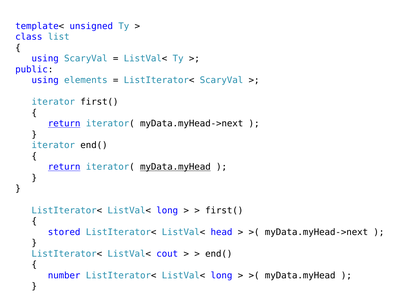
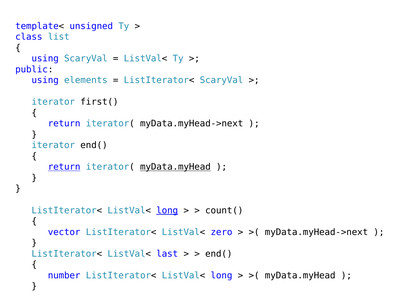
return at (64, 124) underline: present -> none
long at (167, 211) underline: none -> present
first( at (224, 211): first( -> count(
stored: stored -> vector
head: head -> zero
cout: cout -> last
